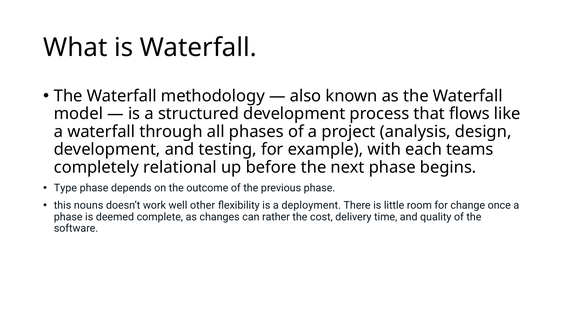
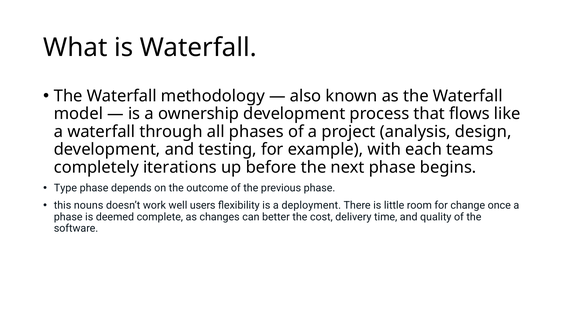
structured: structured -> ownership
relational: relational -> iterations
other: other -> users
rather: rather -> better
